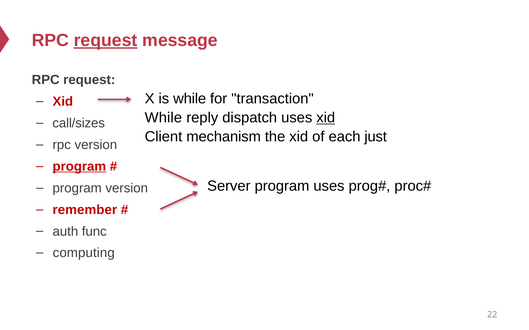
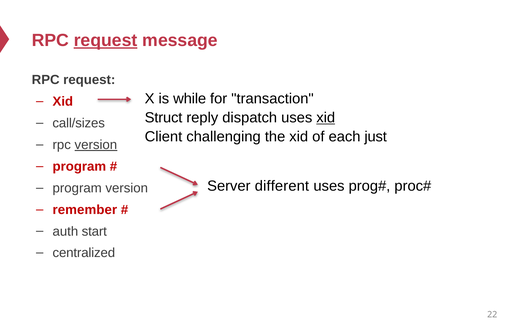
While at (163, 118): While -> Struct
mechanism: mechanism -> challenging
version at (96, 145) underline: none -> present
program at (79, 167) underline: present -> none
Server program: program -> different
func: func -> start
computing: computing -> centralized
